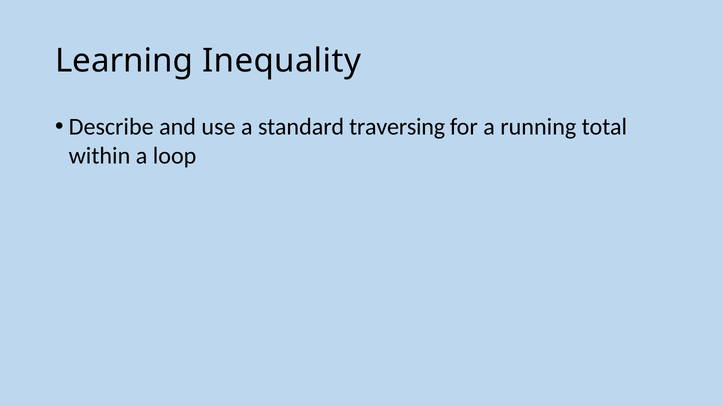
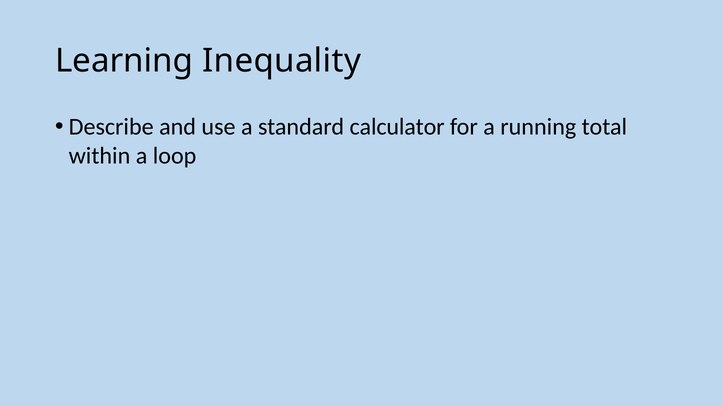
traversing: traversing -> calculator
